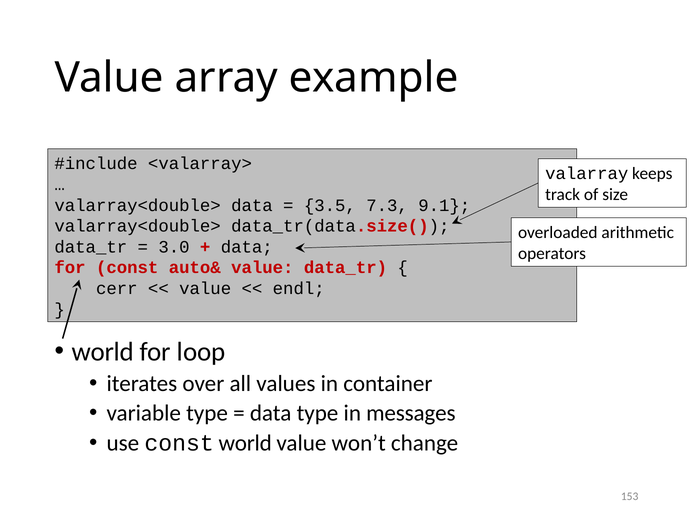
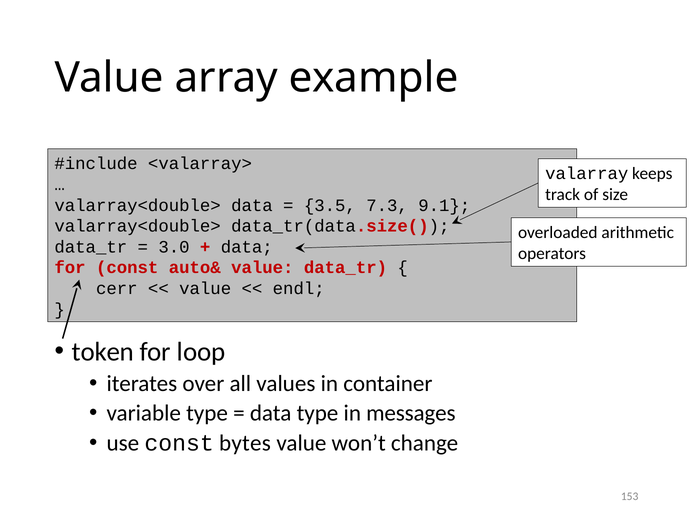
world at (103, 351): world -> token
const world: world -> bytes
